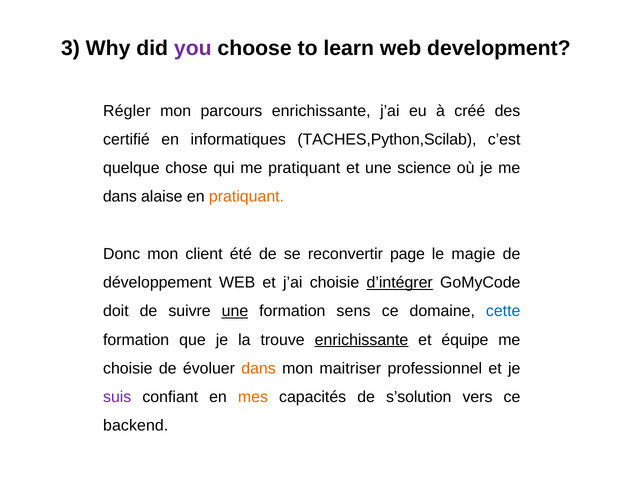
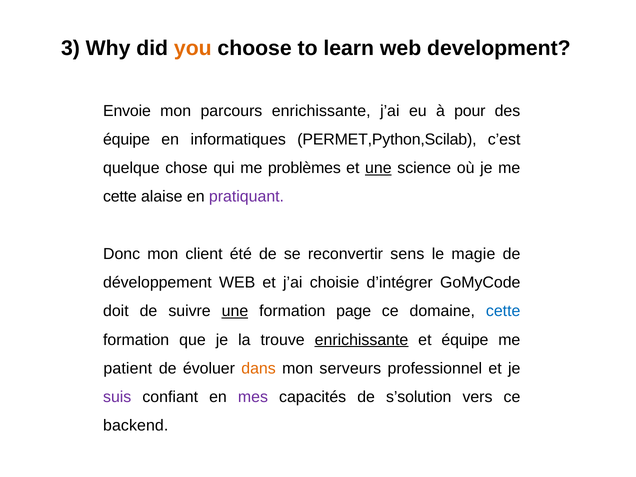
you colour: purple -> orange
Régler: Régler -> Envoie
créé: créé -> pour
certifié at (126, 139): certifié -> équipe
TACHES,Python,Scilab: TACHES,Python,Scilab -> PERMET,Python,Scilab
me pratiquant: pratiquant -> problèmes
une at (378, 168) underline: none -> present
dans at (120, 197): dans -> cette
pratiquant at (246, 197) colour: orange -> purple
page: page -> sens
d’intégrer underline: present -> none
sens: sens -> page
choisie at (128, 368): choisie -> patient
maitriser: maitriser -> serveurs
mes colour: orange -> purple
